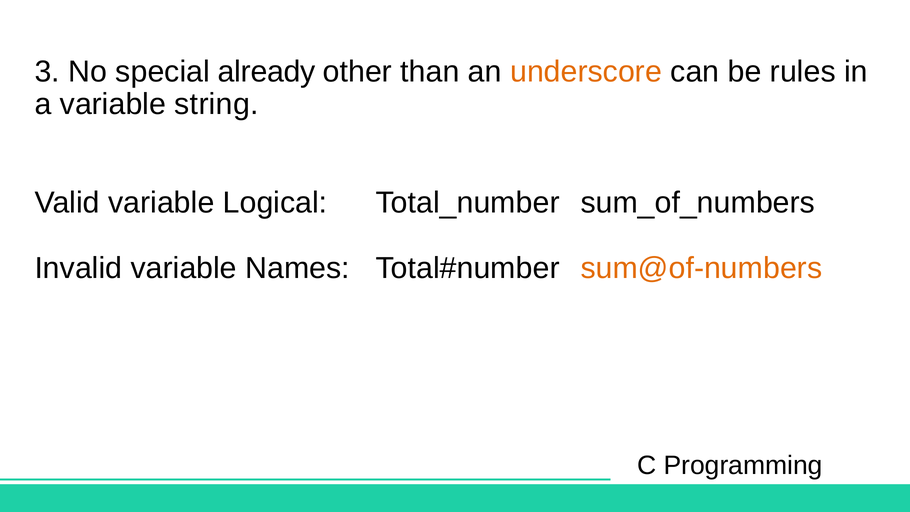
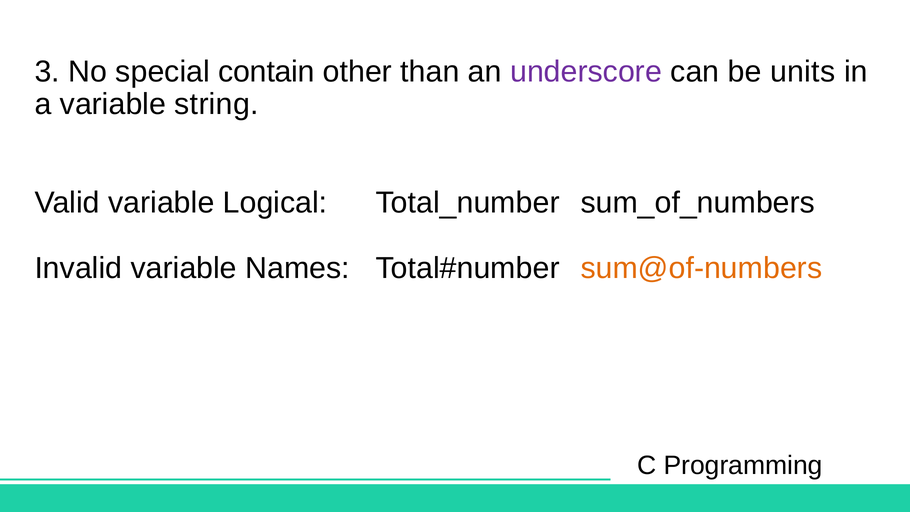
already: already -> contain
underscore colour: orange -> purple
rules: rules -> units
